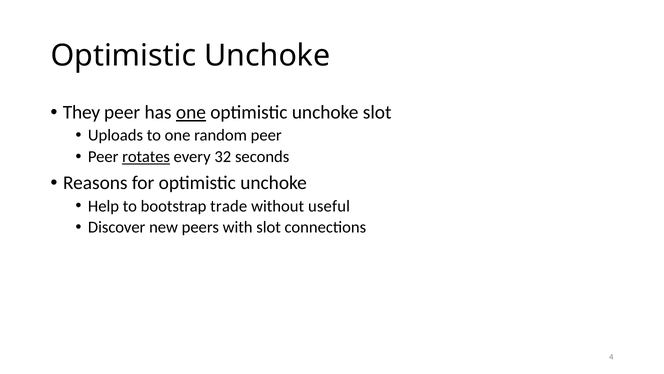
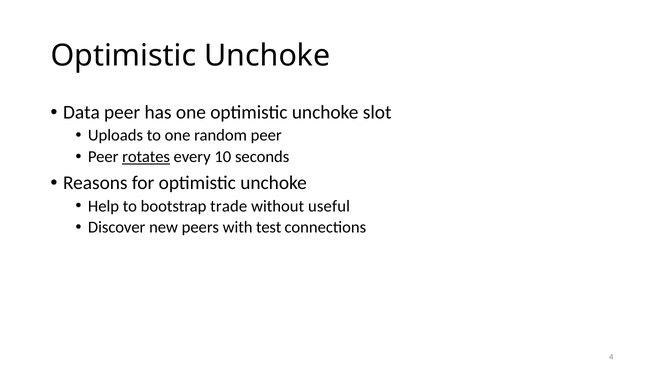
They: They -> Data
one at (191, 112) underline: present -> none
32: 32 -> 10
with slot: slot -> test
